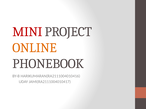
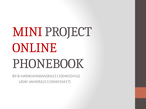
ONLINE colour: orange -> red
